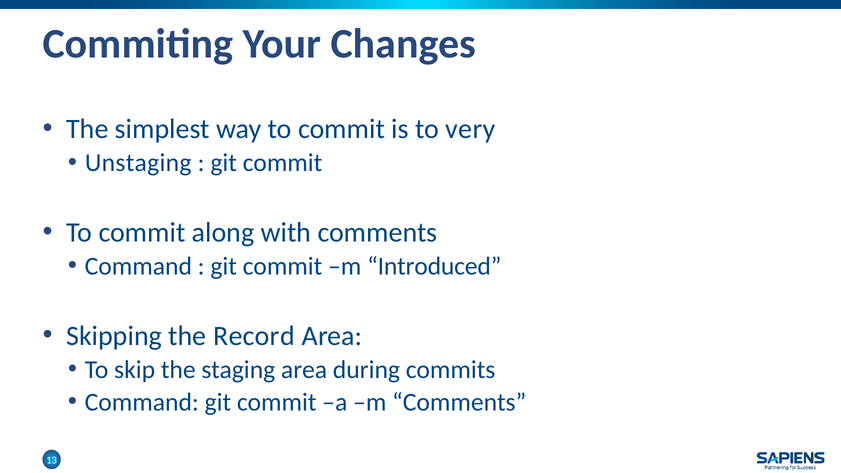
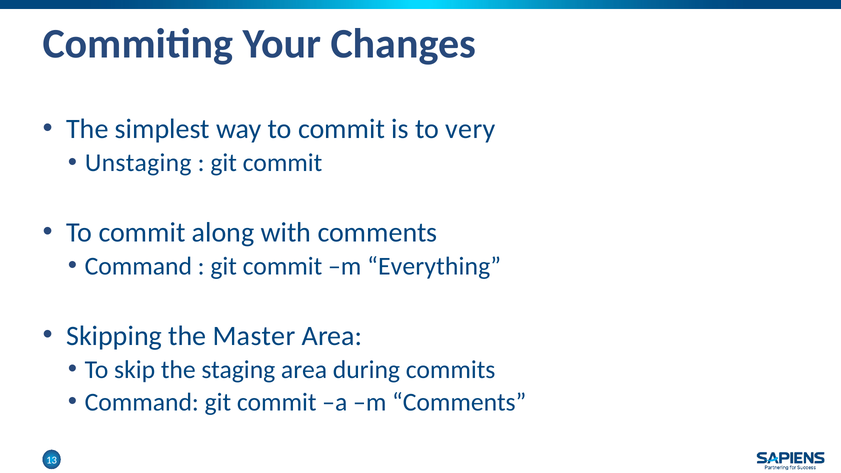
Introduced: Introduced -> Everything
Record: Record -> Master
